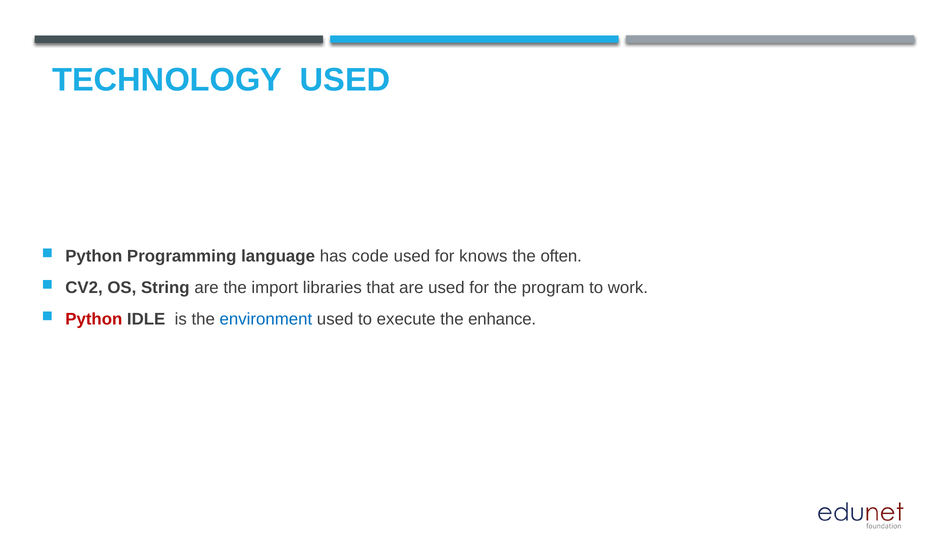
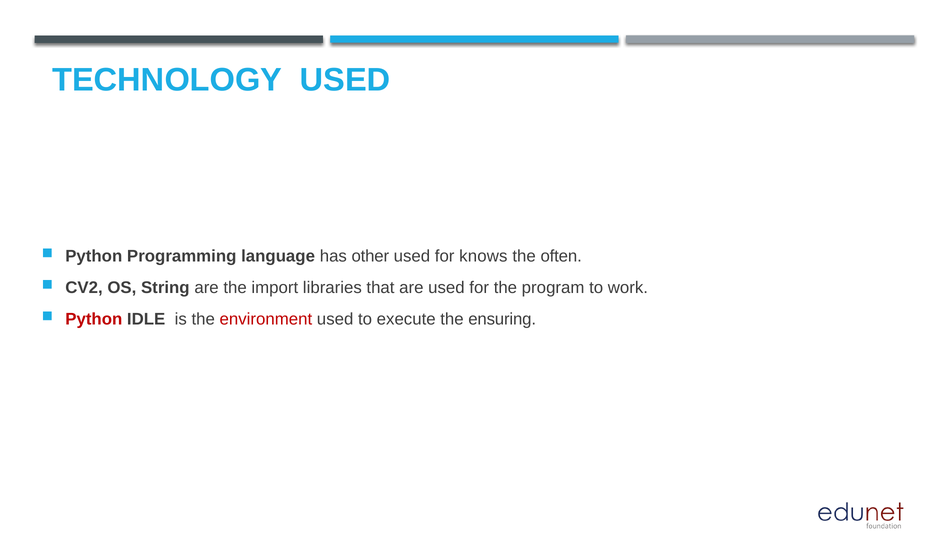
code: code -> other
environment colour: blue -> red
enhance: enhance -> ensuring
